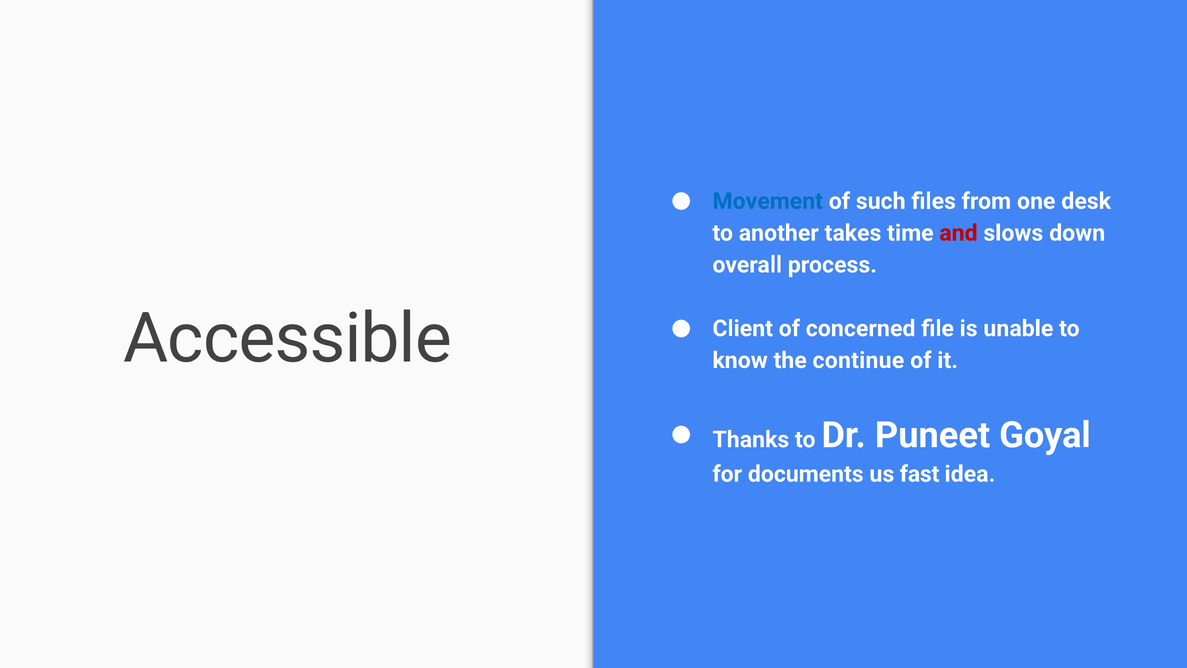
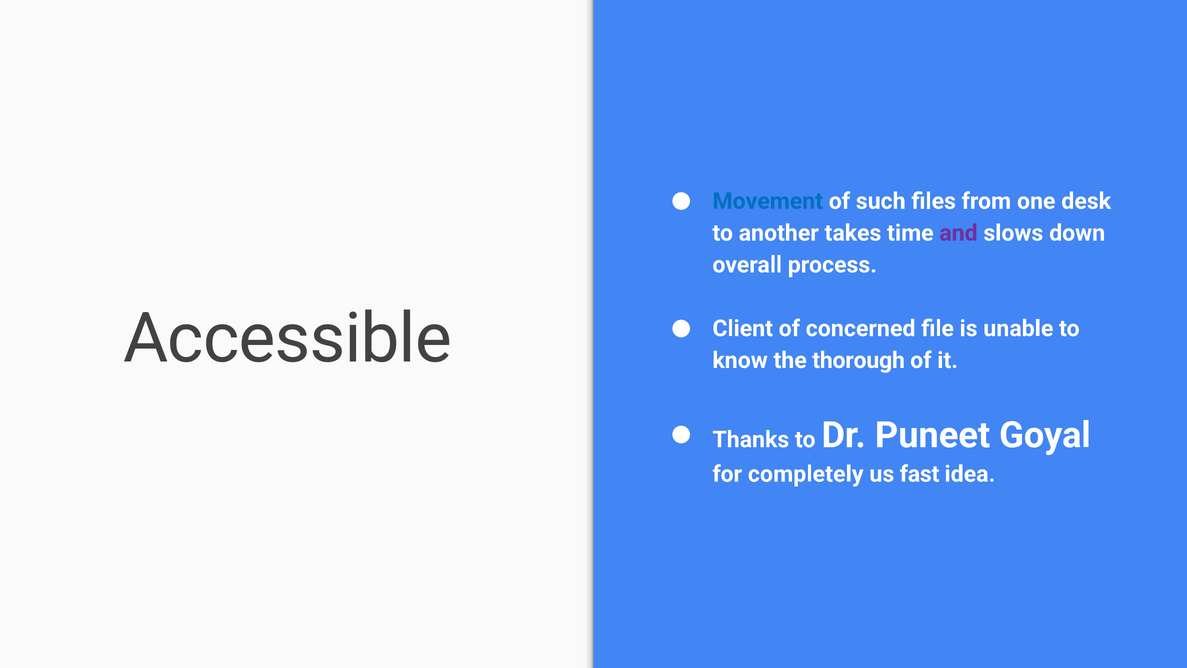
and colour: red -> purple
continue: continue -> thorough
documents: documents -> completely
